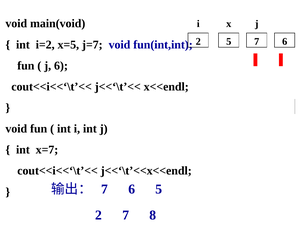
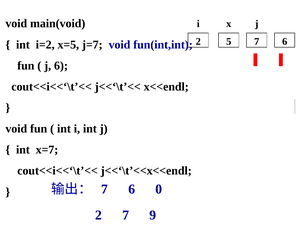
6 5: 5 -> 0
8: 8 -> 9
